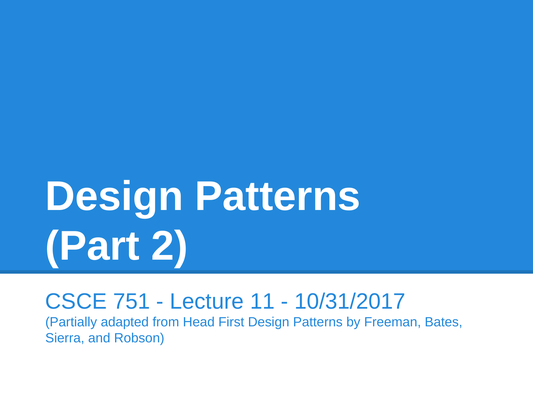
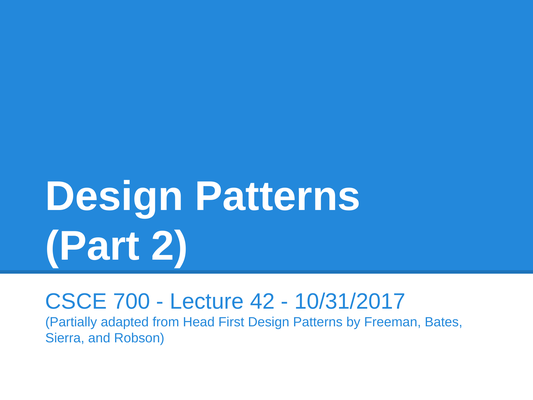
751: 751 -> 700
11: 11 -> 42
